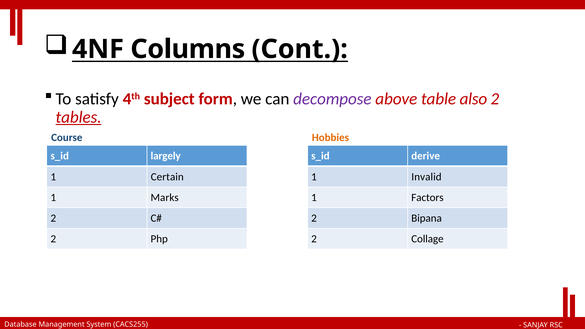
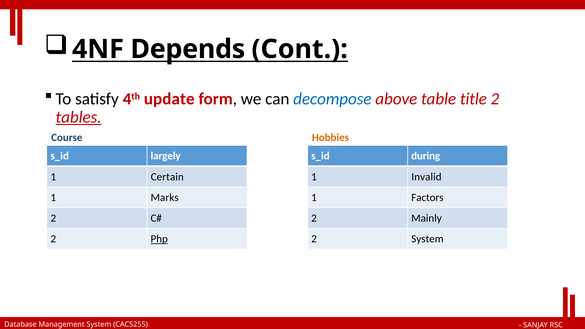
Columns: Columns -> Depends
subject: subject -> update
decompose colour: purple -> blue
also: also -> title
derive: derive -> during
Bipana: Bipana -> Mainly
Php underline: none -> present
2 Collage: Collage -> System
